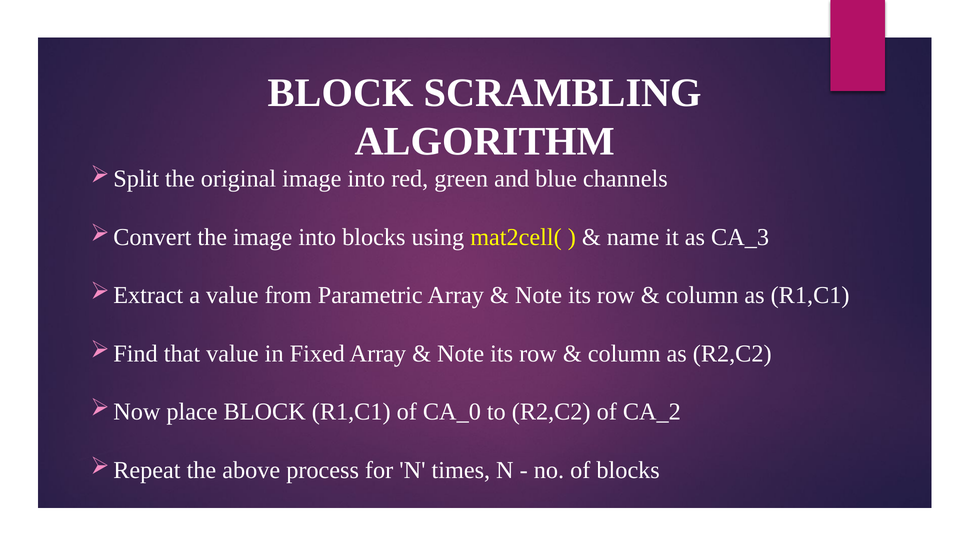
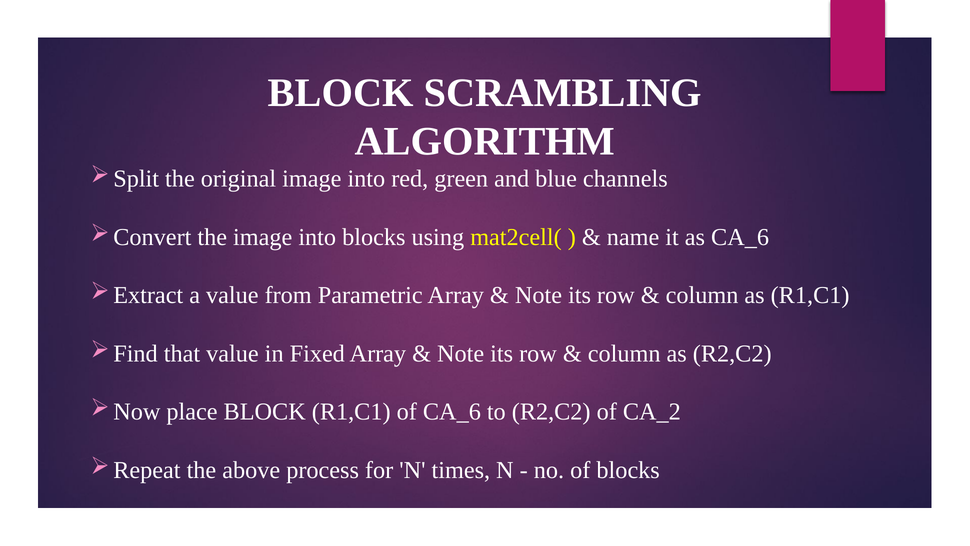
as CA_3: CA_3 -> CA_6
of CA_0: CA_0 -> CA_6
